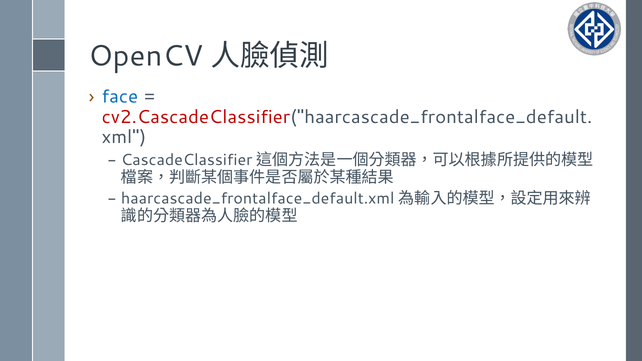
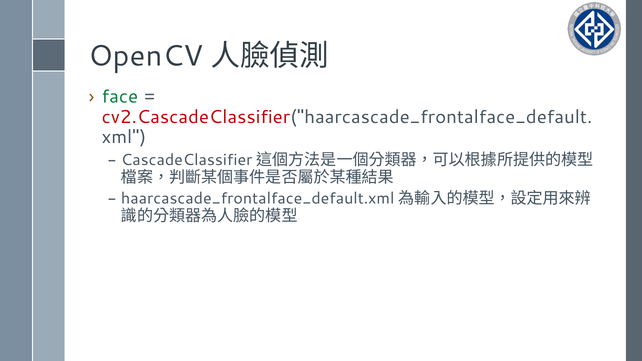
face colour: blue -> green
